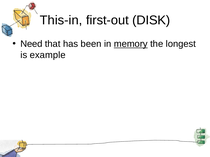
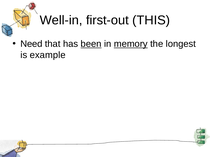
This-in: This-in -> Well-in
DISK: DISK -> THIS
been underline: none -> present
